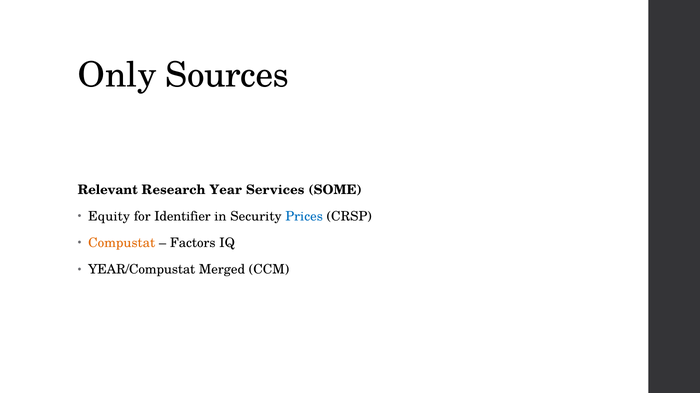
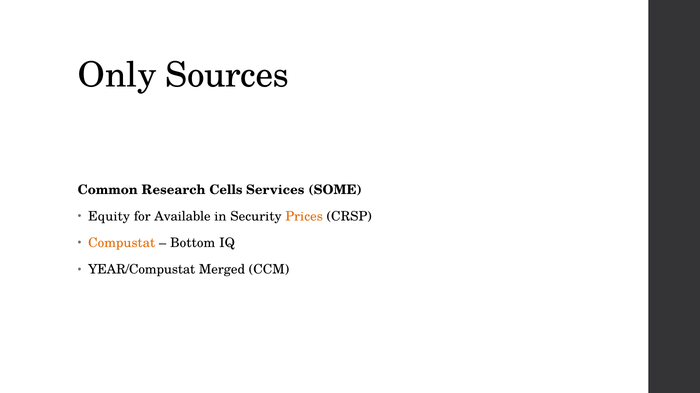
Relevant: Relevant -> Common
Year: Year -> Cells
Identifier: Identifier -> Available
Prices colour: blue -> orange
Factors: Factors -> Bottom
